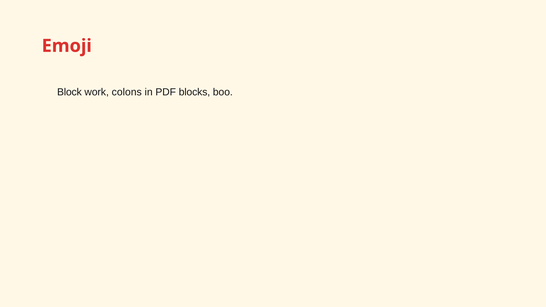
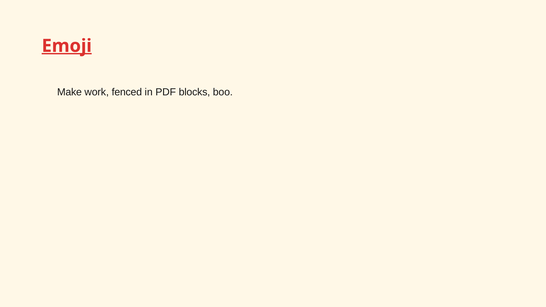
Emoji underline: none -> present
Block: Block -> Make
colons: colons -> fenced
